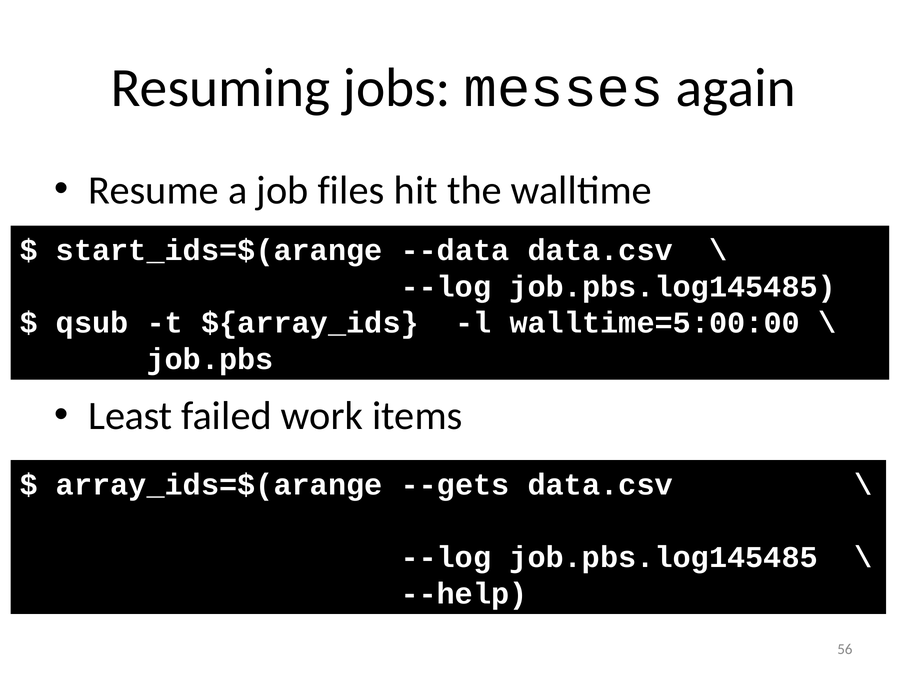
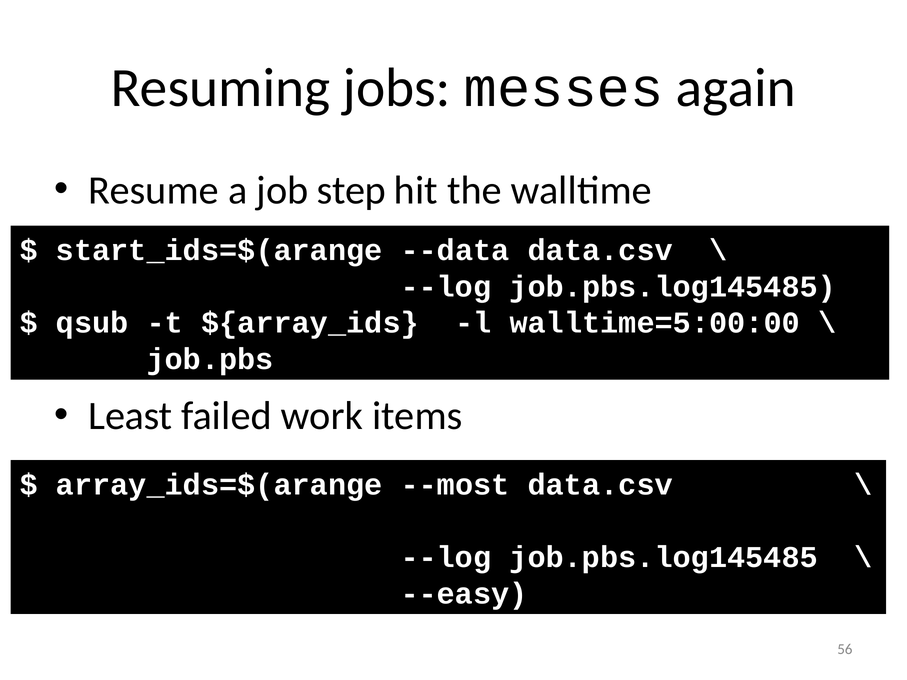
files: files -> step
--gets: --gets -> --most
--help: --help -> --easy
